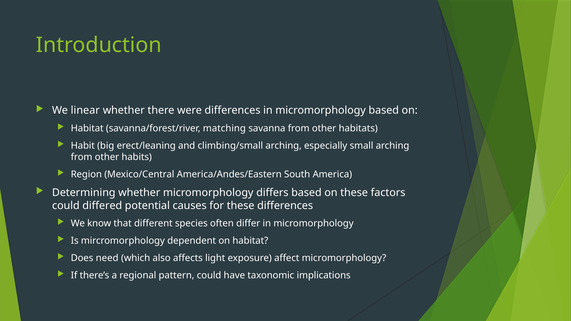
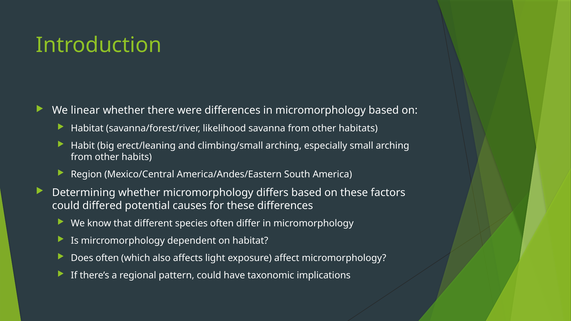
matching: matching -> likelihood
Does need: need -> often
